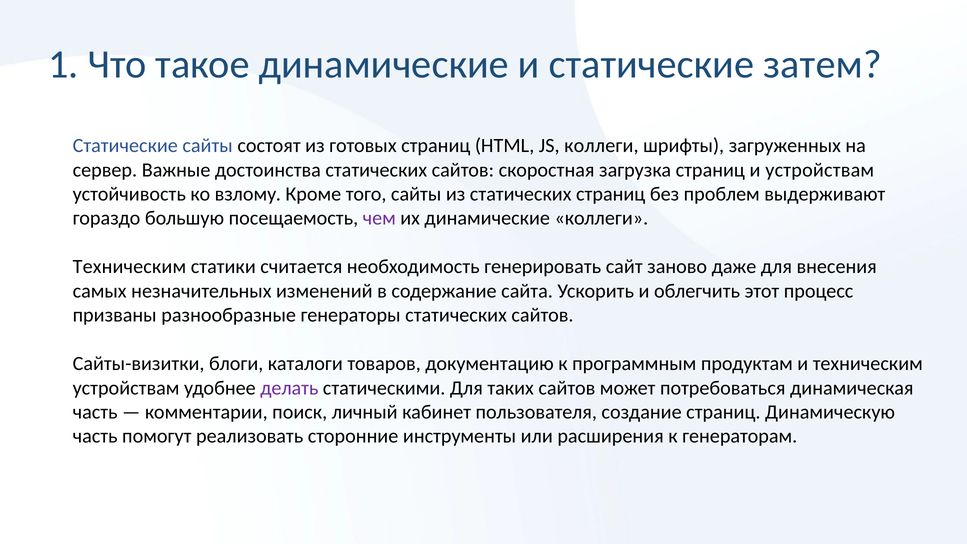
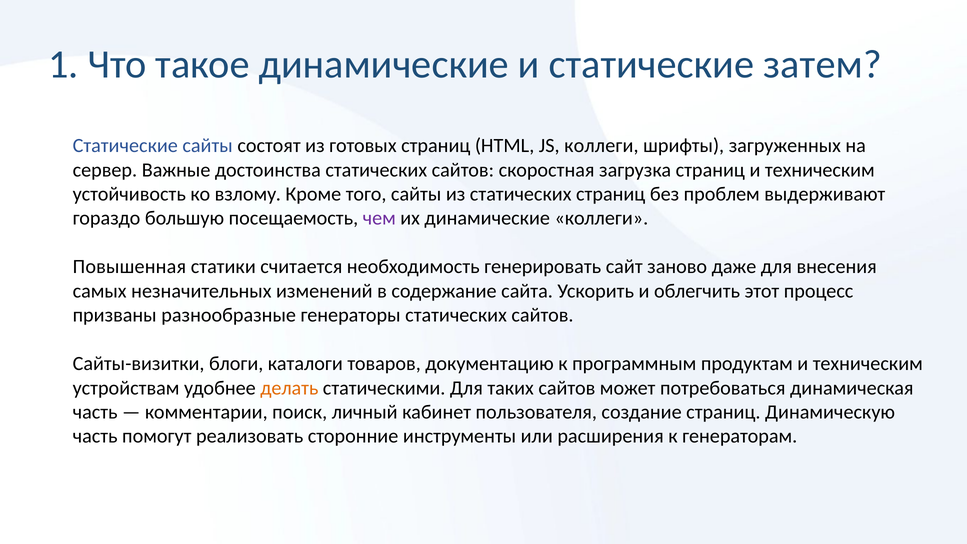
страниц и устройствам: устройствам -> техническим
Техническим at (129, 267): Техническим -> Повышенная
делать colour: purple -> orange
